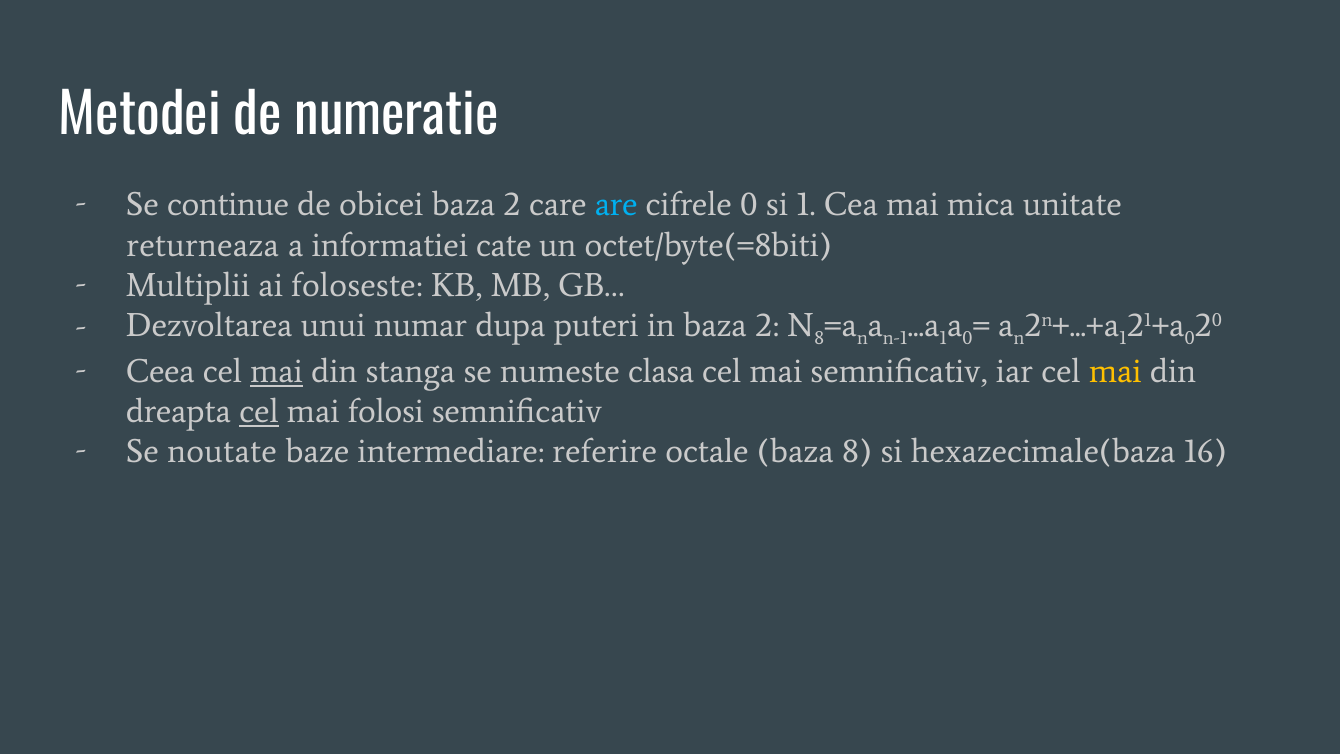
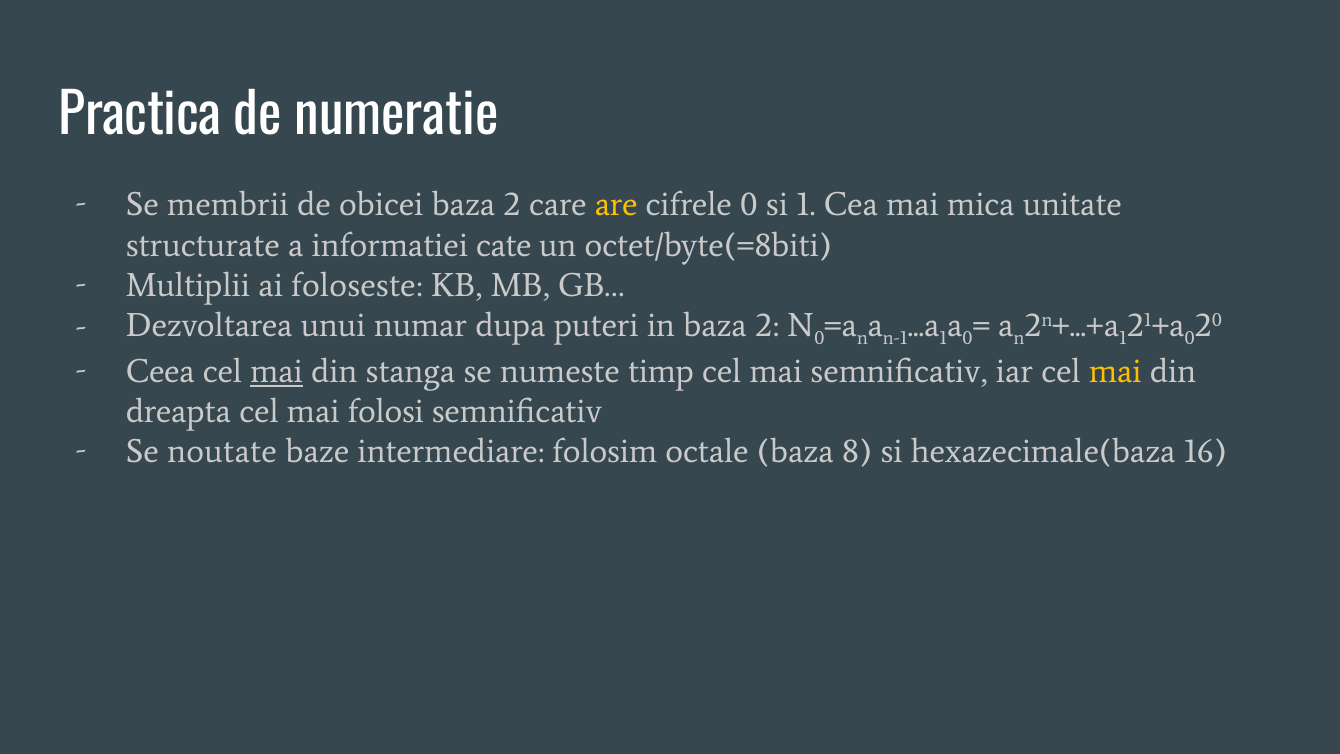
Metodei: Metodei -> Practica
continue: continue -> membrii
are colour: light blue -> yellow
returneaza: returneaza -> structurate
8 at (819, 338): 8 -> 0
clasa: clasa -> timp
cel at (259, 411) underline: present -> none
referire: referire -> folosim
